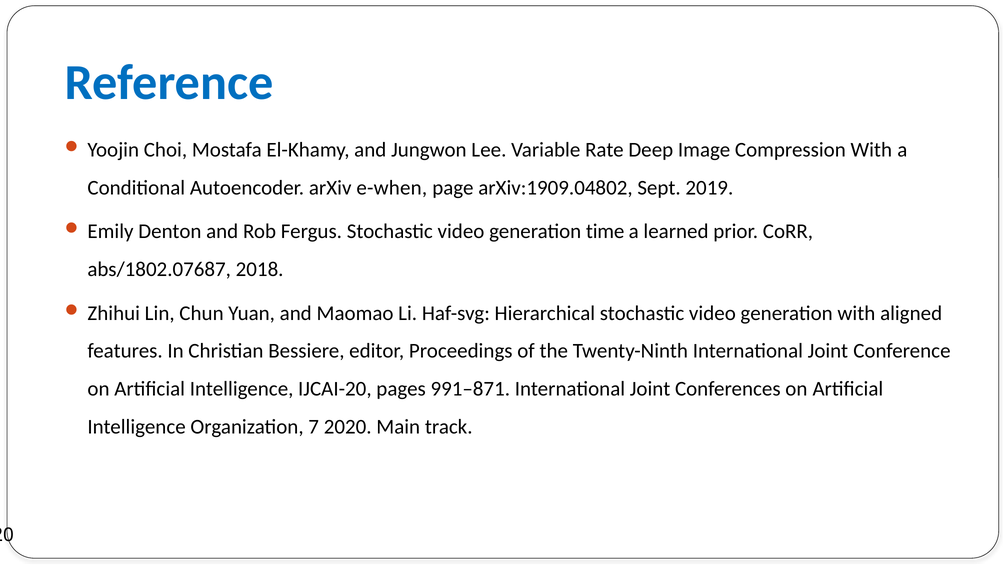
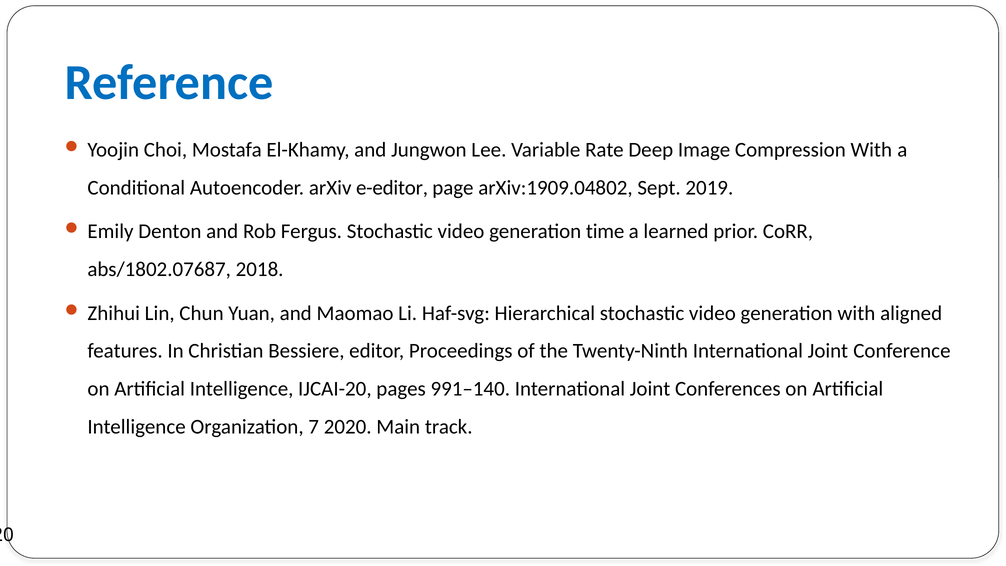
e-when: e-when -> e-editor
991–871: 991–871 -> 991–140
